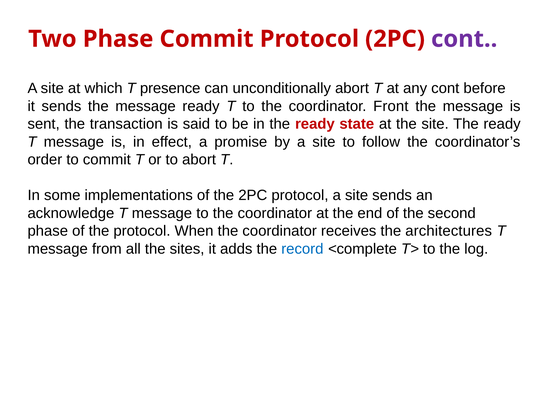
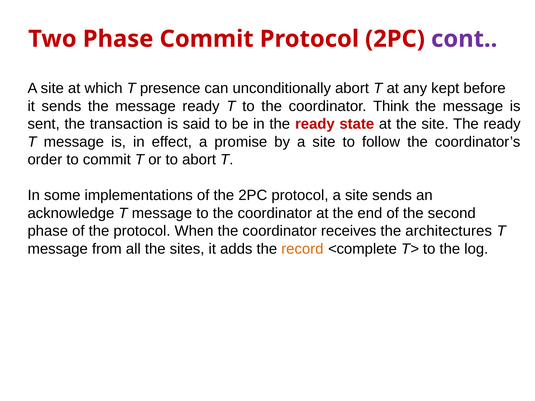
any cont: cont -> kept
Front: Front -> Think
record colour: blue -> orange
